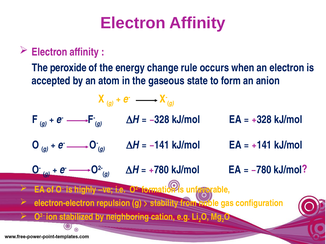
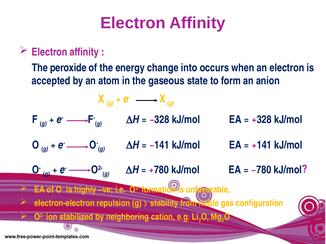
rule: rule -> into
